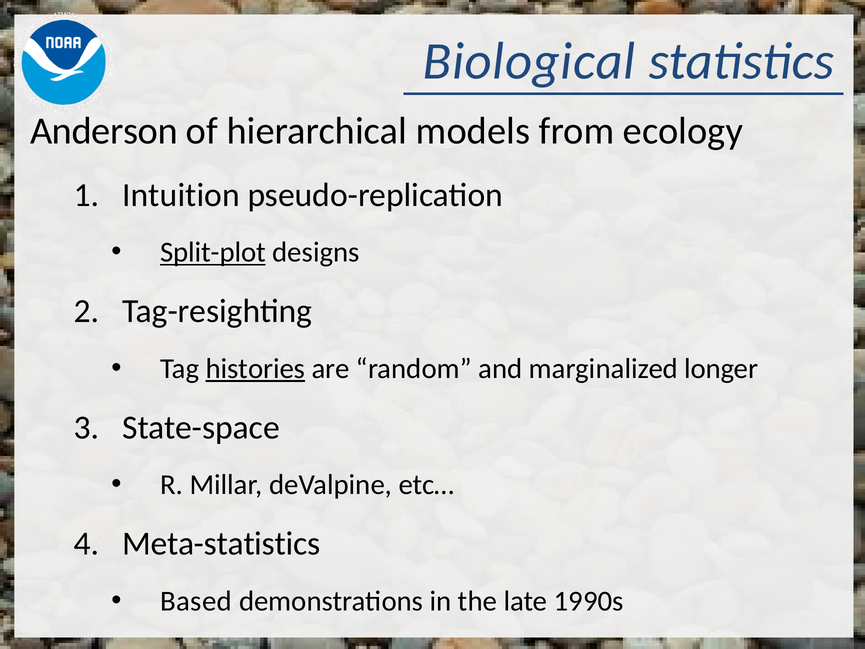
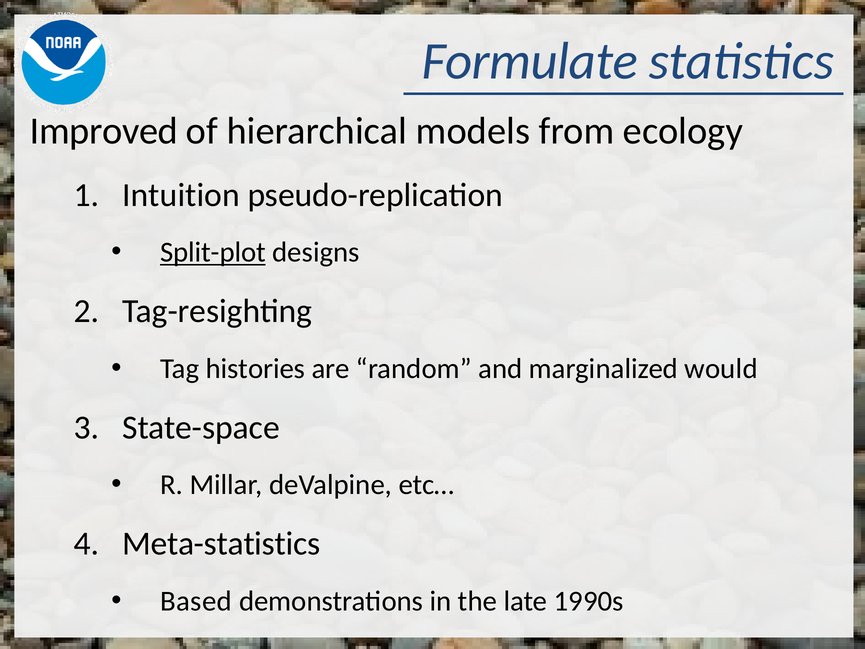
Biological: Biological -> Formulate
Anderson: Anderson -> Improved
histories underline: present -> none
longer: longer -> would
